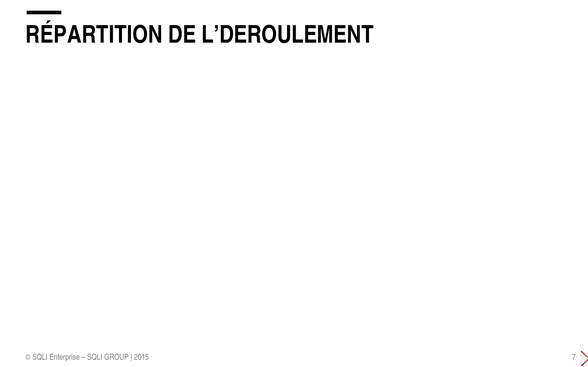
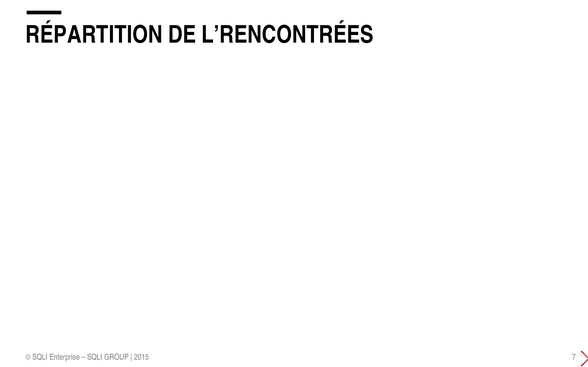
L’DEROULEMENT: L’DEROULEMENT -> L’RENCONTRÉES
